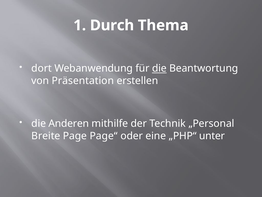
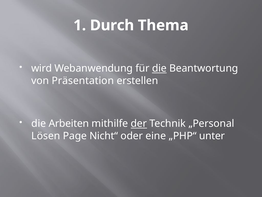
dort: dort -> wird
Anderen: Anderen -> Arbeiten
der underline: none -> present
Breite: Breite -> Lösen
Page“: Page“ -> Nicht“
